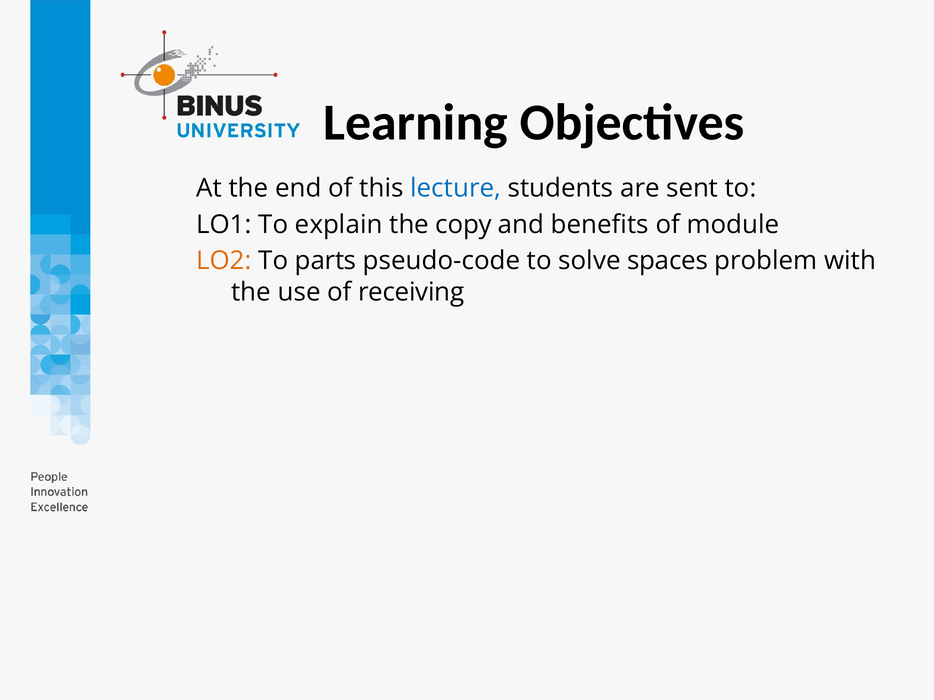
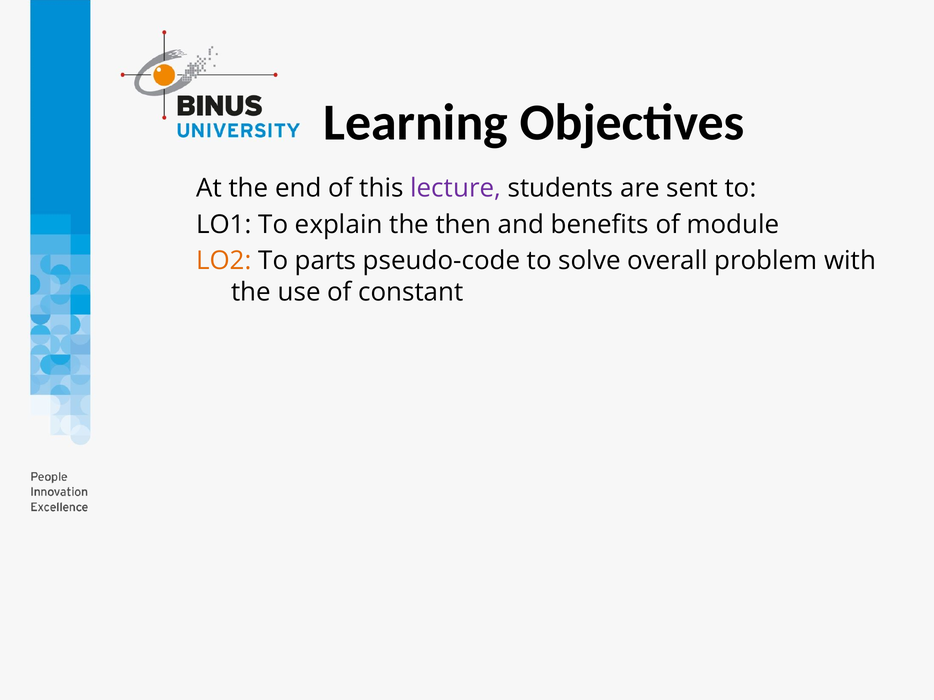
lecture colour: blue -> purple
copy: copy -> then
spaces: spaces -> overall
receiving: receiving -> constant
